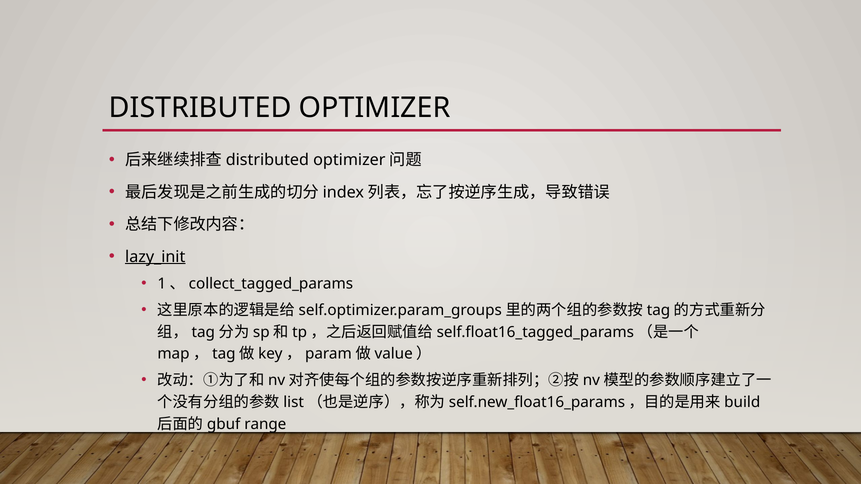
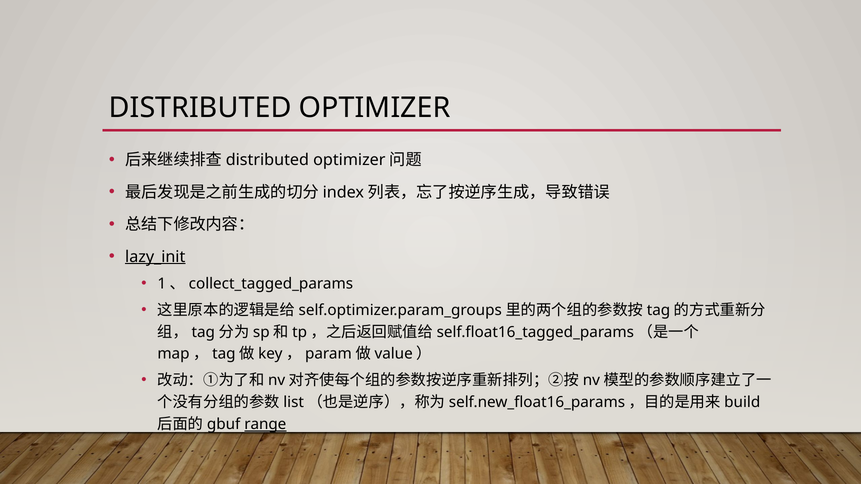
range underline: none -> present
